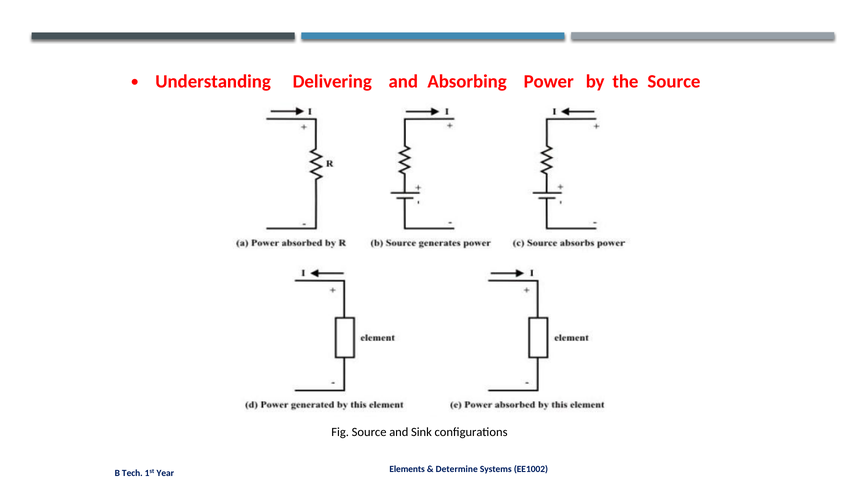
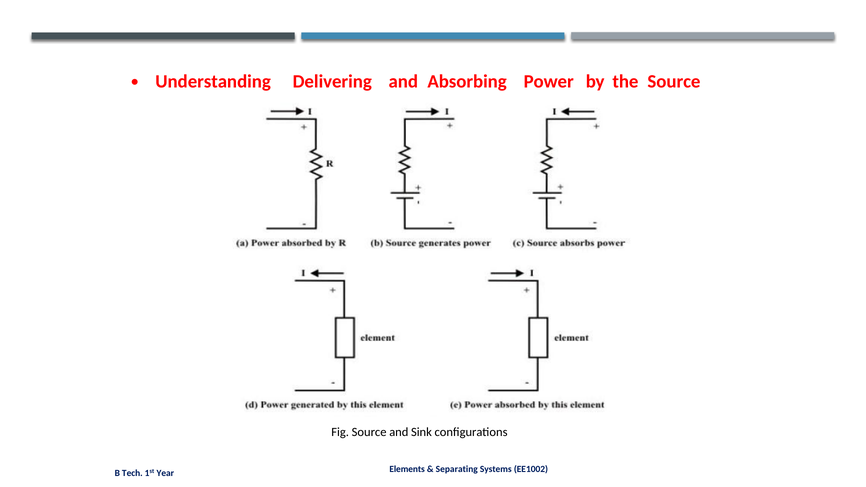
Determine: Determine -> Separating
